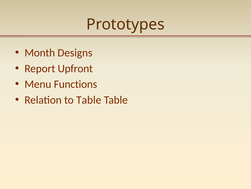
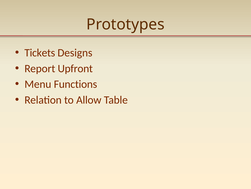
Month: Month -> Tickets
to Table: Table -> Allow
